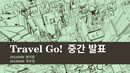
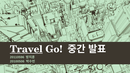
Travel underline: none -> present
